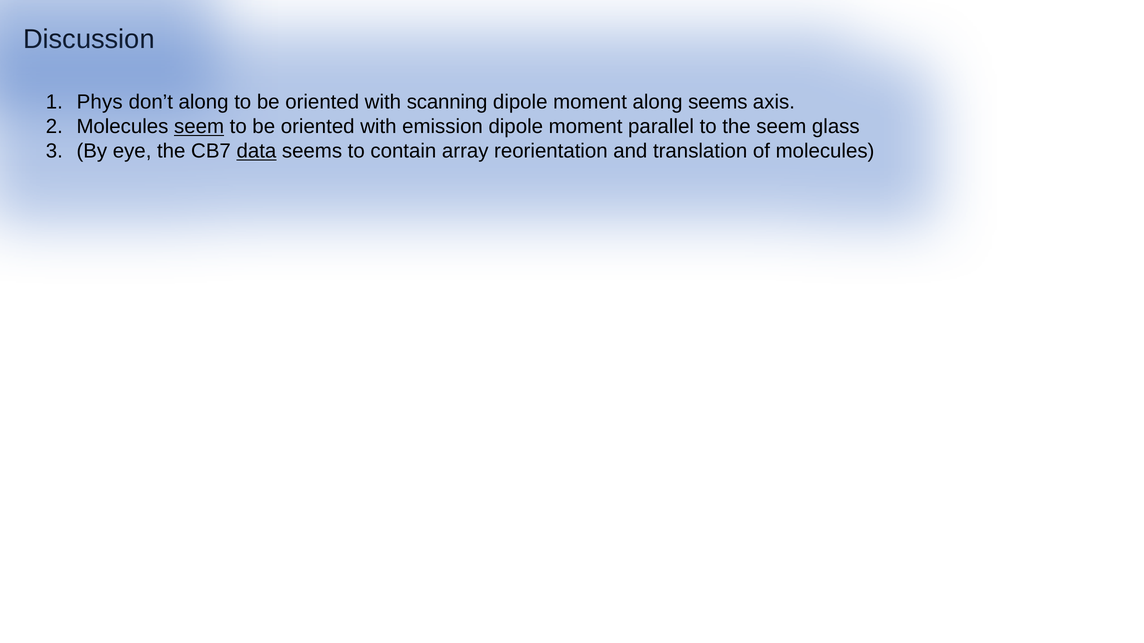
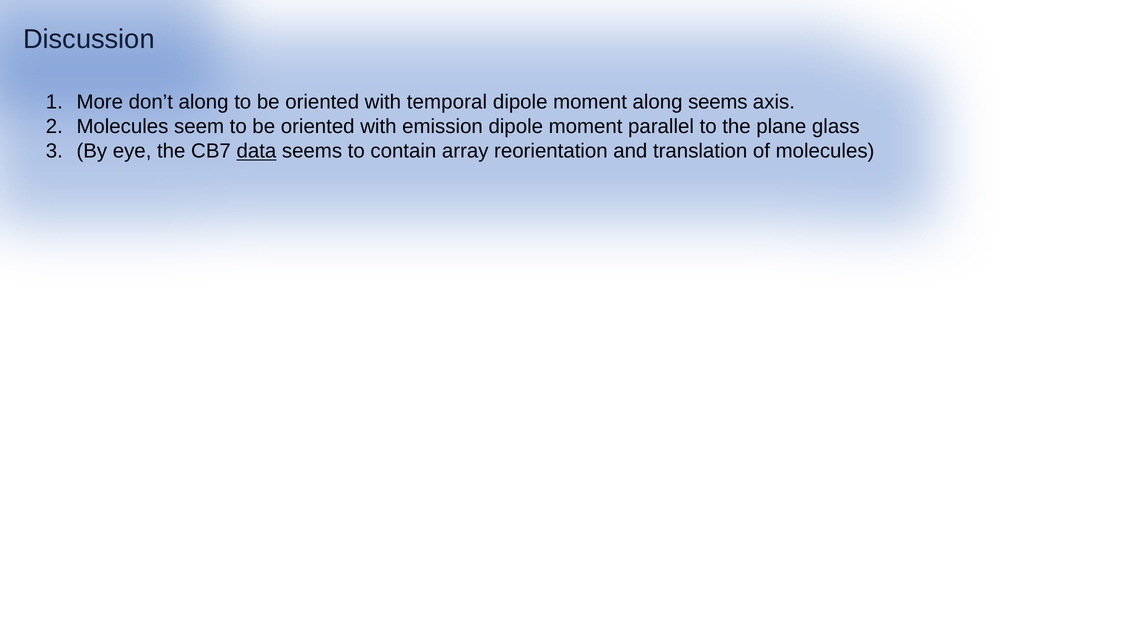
Phys: Phys -> More
scanning: scanning -> temporal
seem at (199, 127) underline: present -> none
the seem: seem -> plane
